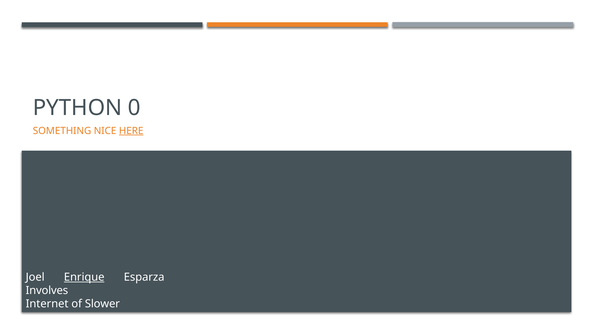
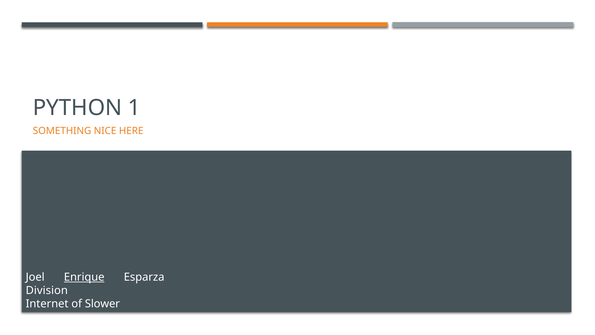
0: 0 -> 1
HERE underline: present -> none
Involves: Involves -> Division
